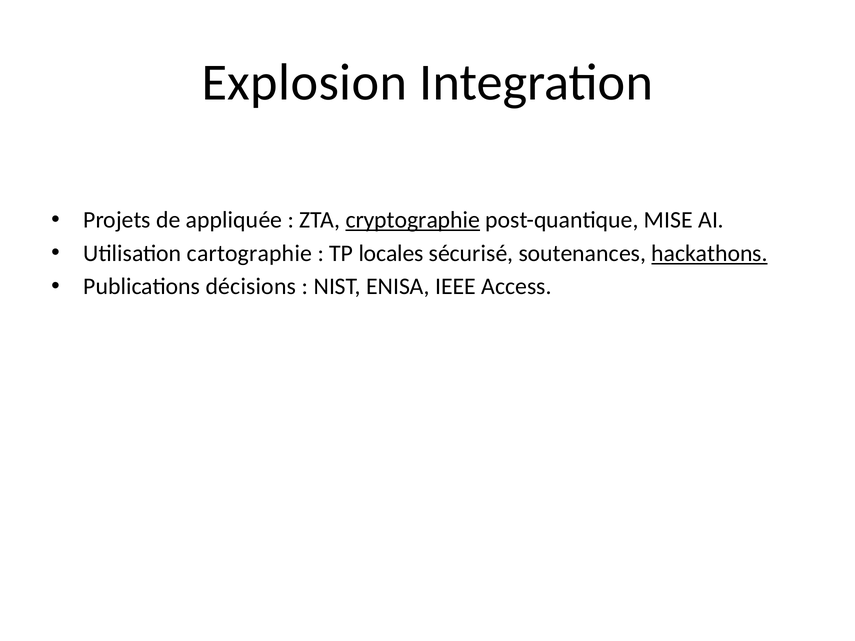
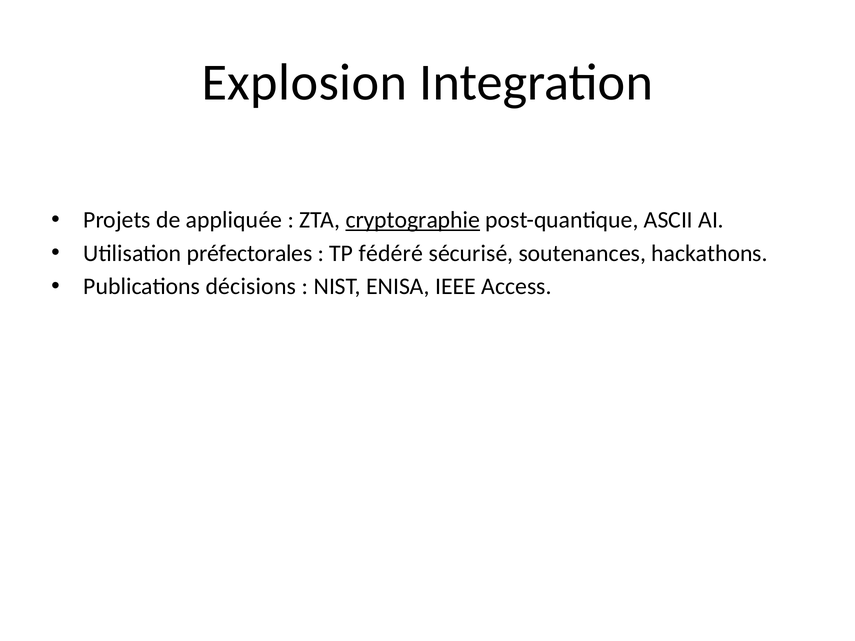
MISE: MISE -> ASCII
cartographie: cartographie -> préfectorales
locales: locales -> fédéré
hackathons underline: present -> none
